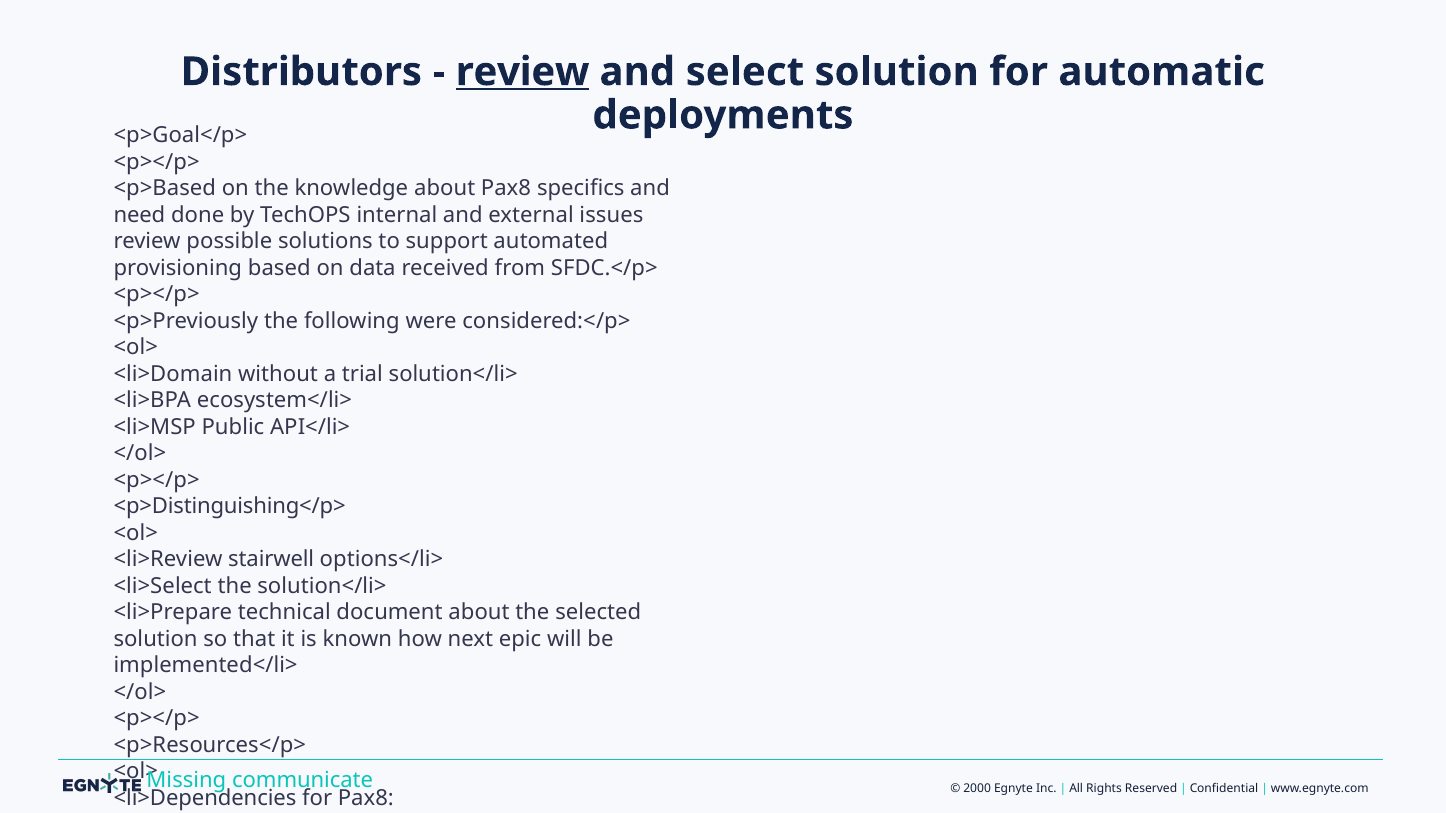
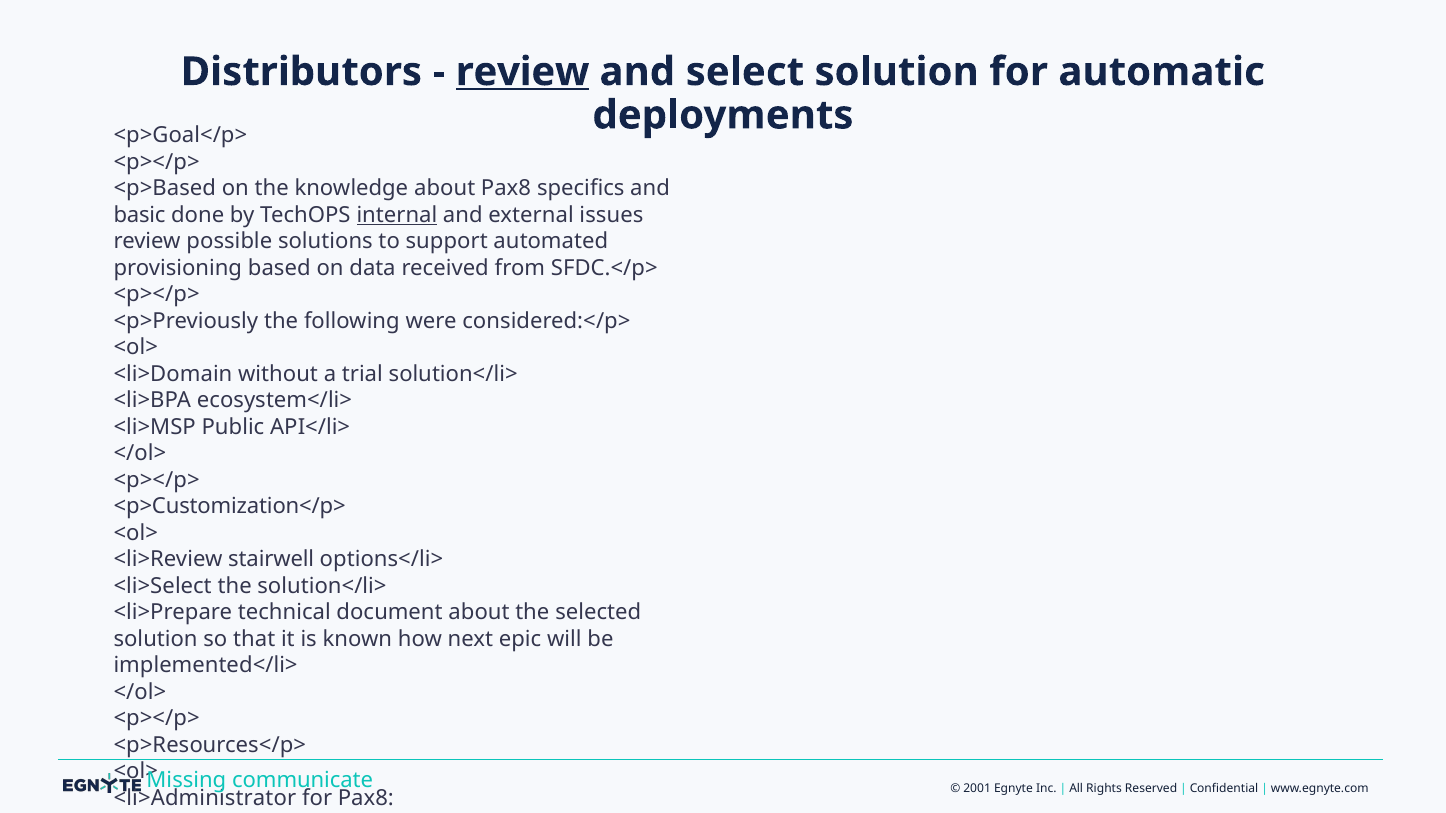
need: need -> basic
internal underline: none -> present
<p>Distinguishing</p>: <p>Distinguishing</p> -> <p>Customization</p>
2000: 2000 -> 2001
<li>Dependencies: <li>Dependencies -> <li>Administrator
